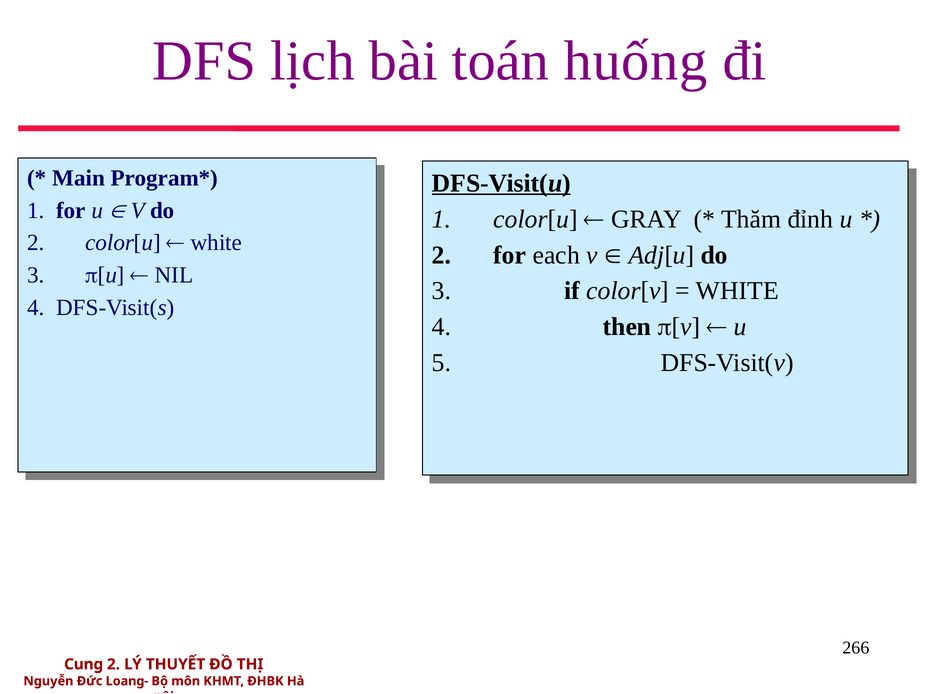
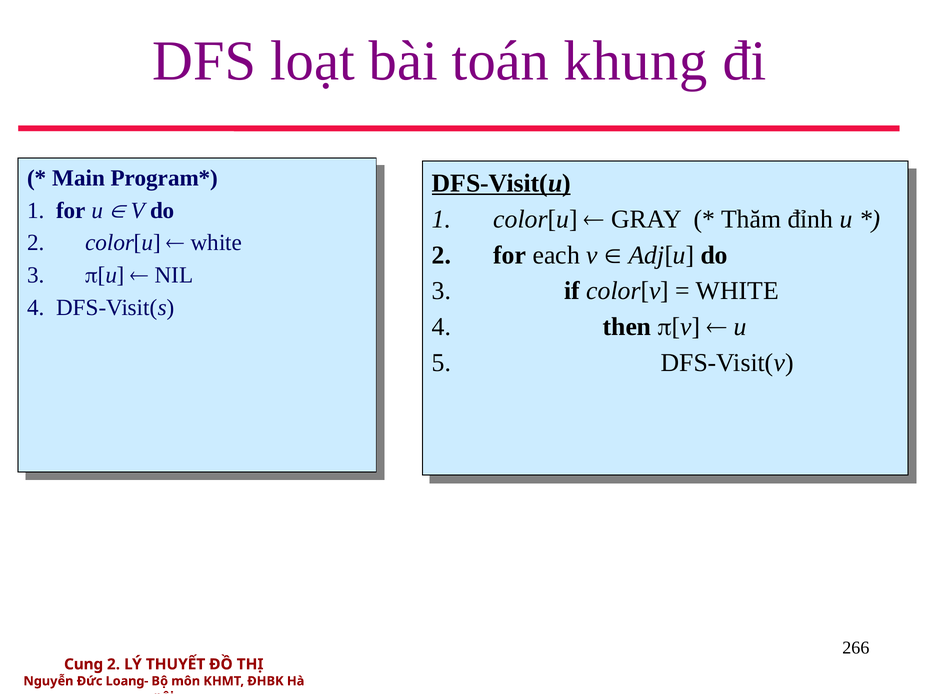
lịch: lịch -> loạt
huống: huống -> khung
